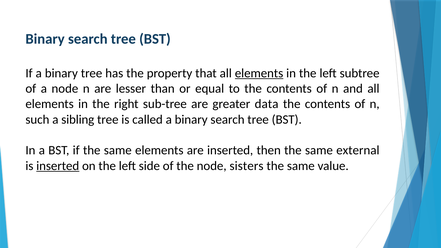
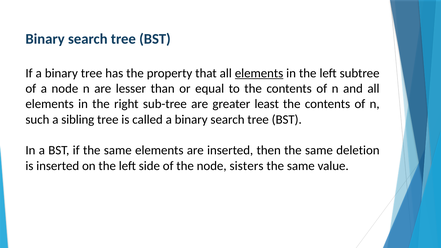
data: data -> least
external: external -> deletion
inserted at (58, 166) underline: present -> none
